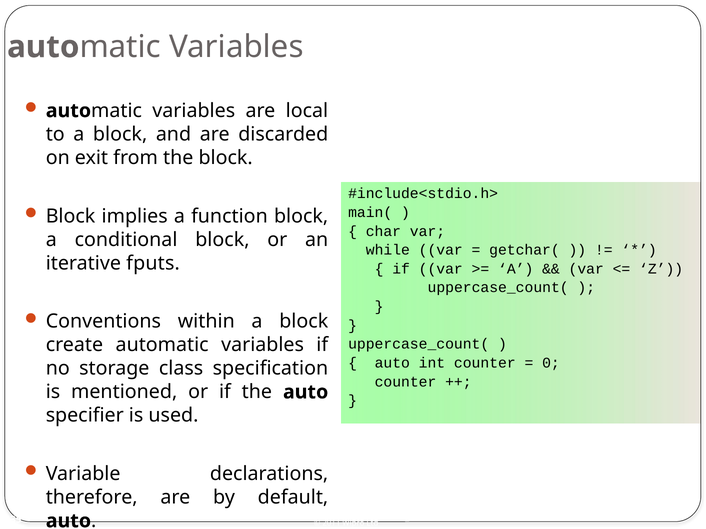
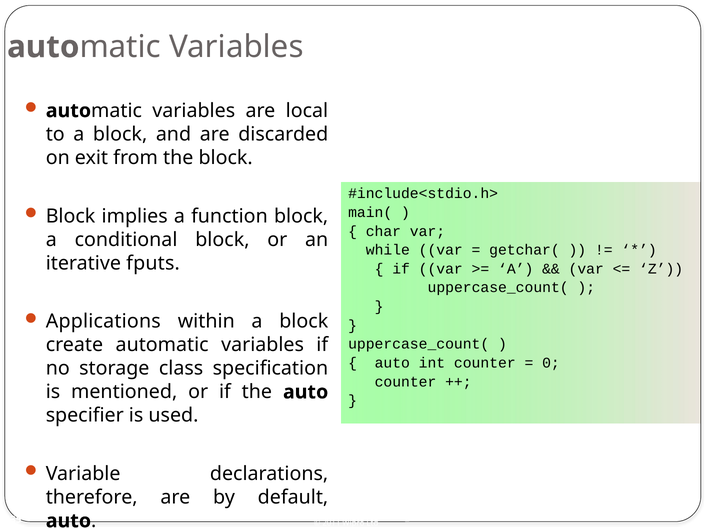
Conventions: Conventions -> Applications
